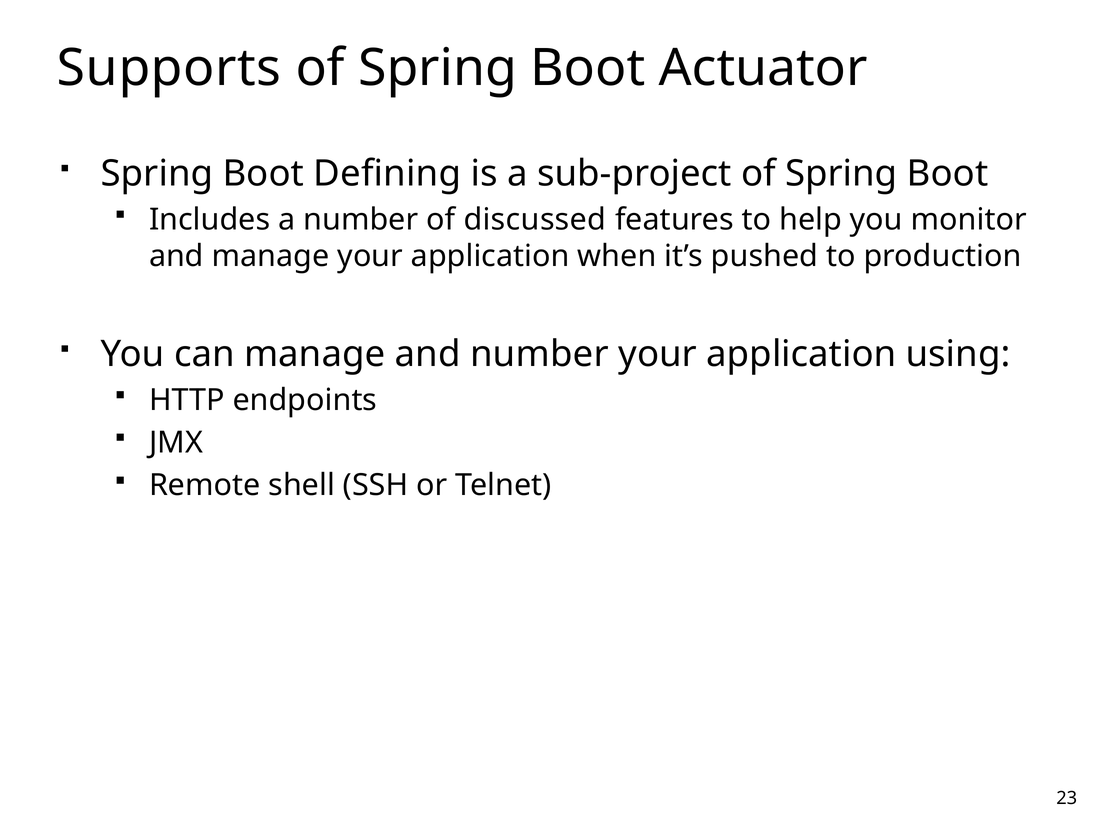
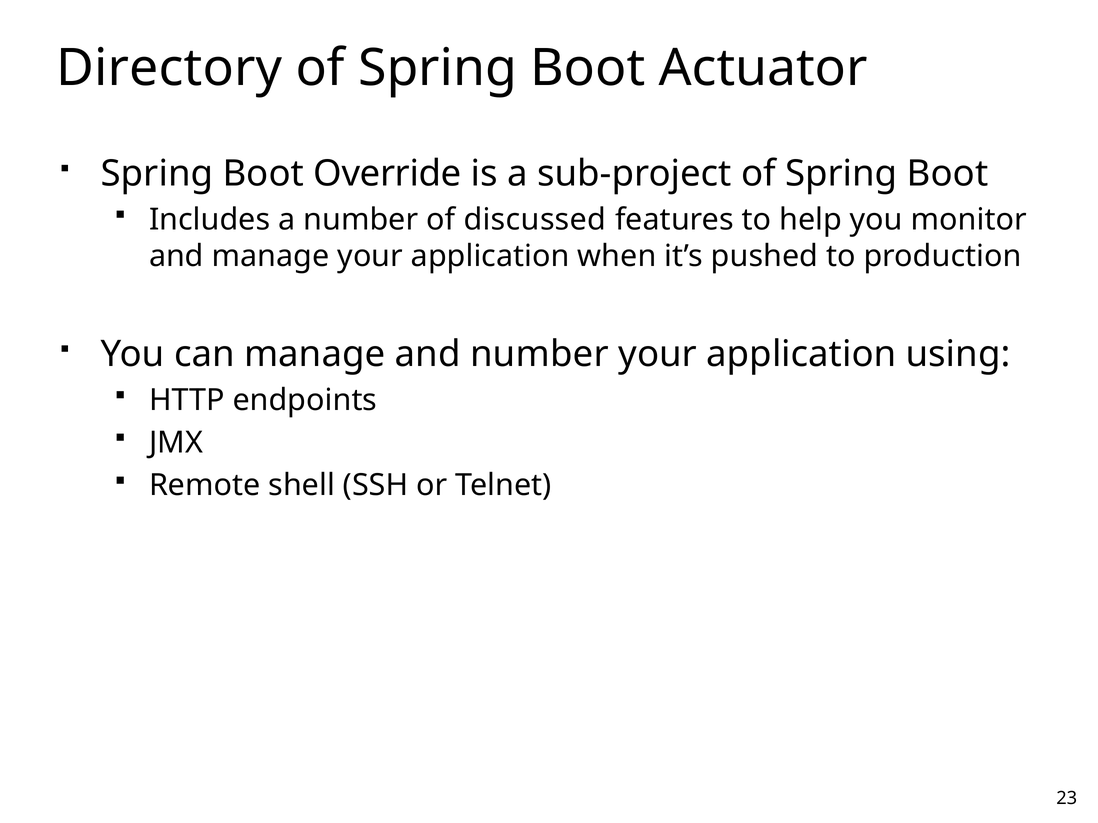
Supports: Supports -> Directory
Defining: Defining -> Override
